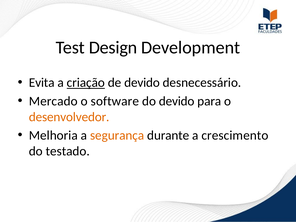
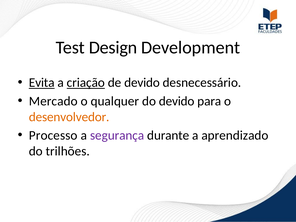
Evita underline: none -> present
software: software -> qualquer
Melhoria: Melhoria -> Processo
segurança colour: orange -> purple
crescimento: crescimento -> aprendizado
testado: testado -> trilhões
